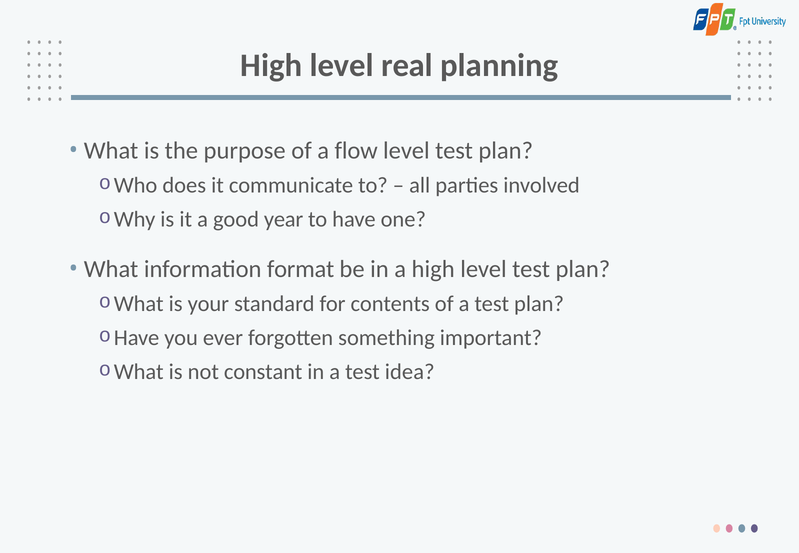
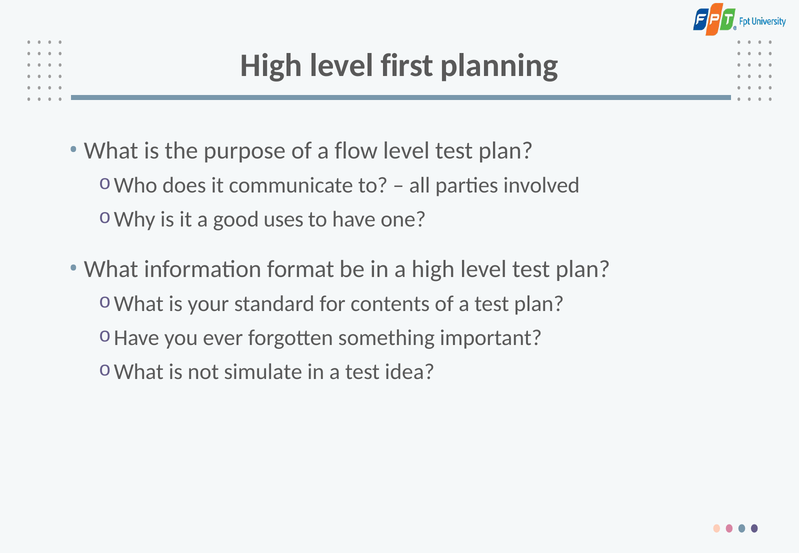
real: real -> first
year: year -> uses
constant: constant -> simulate
